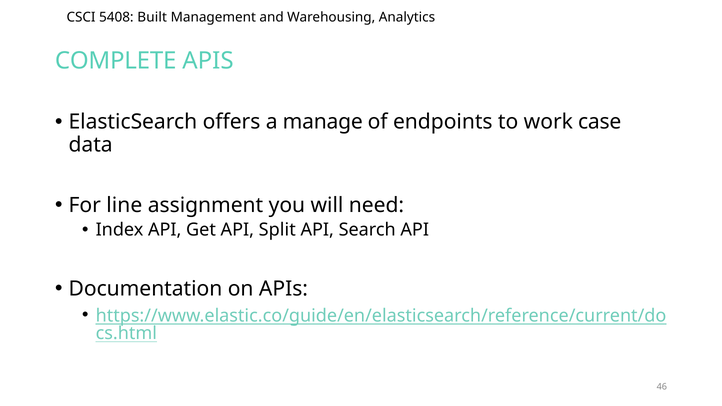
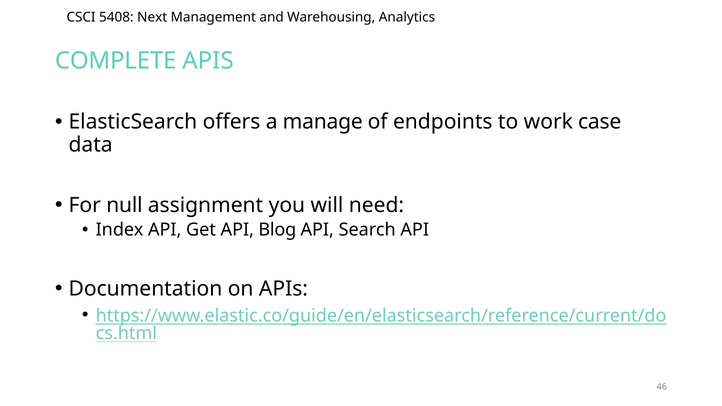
Built: Built -> Next
line: line -> null
Split: Split -> Blog
